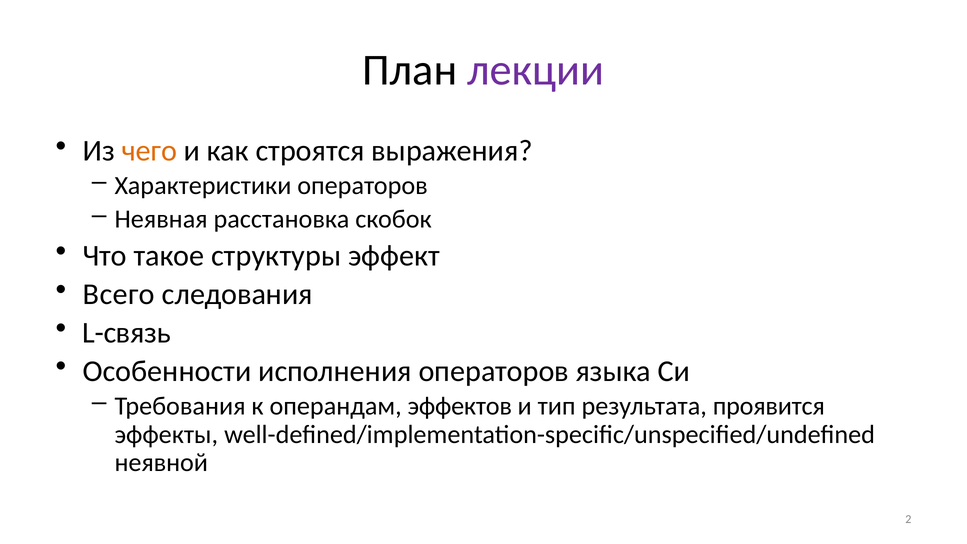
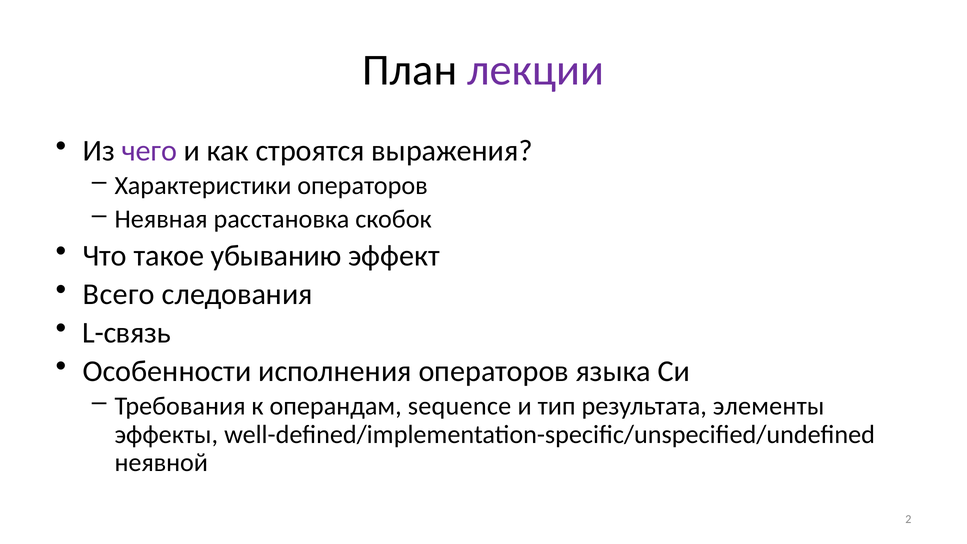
чего colour: orange -> purple
структуры: структуры -> убыванию
эффектов: эффектов -> sequence
проявится: проявится -> элементы
